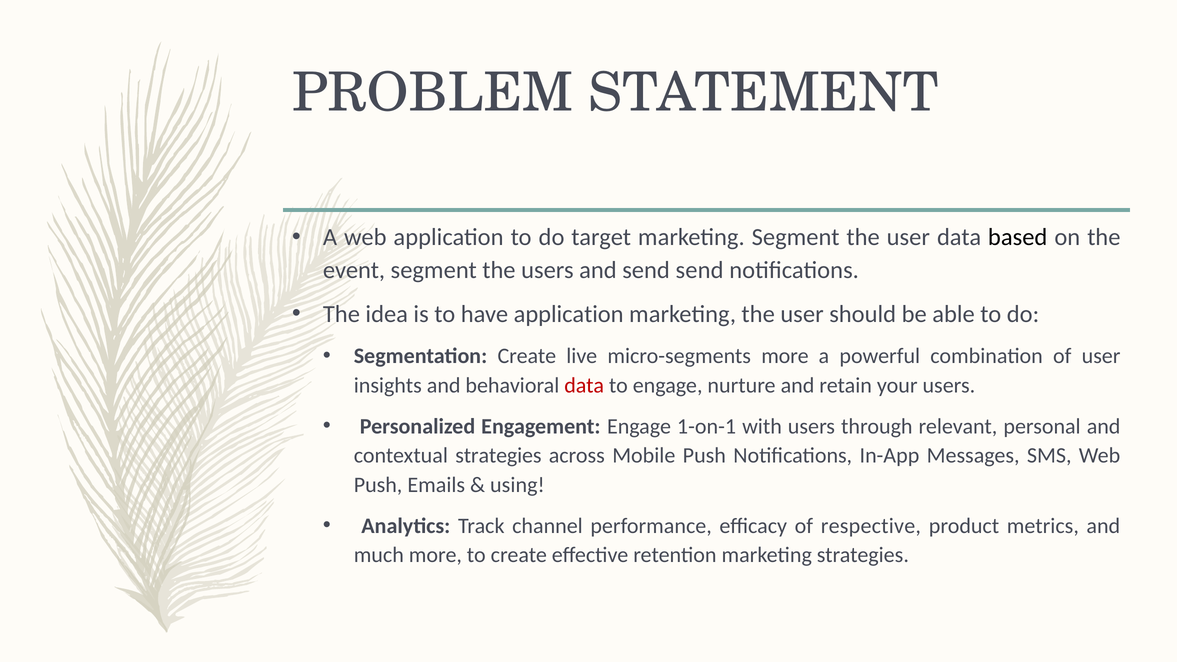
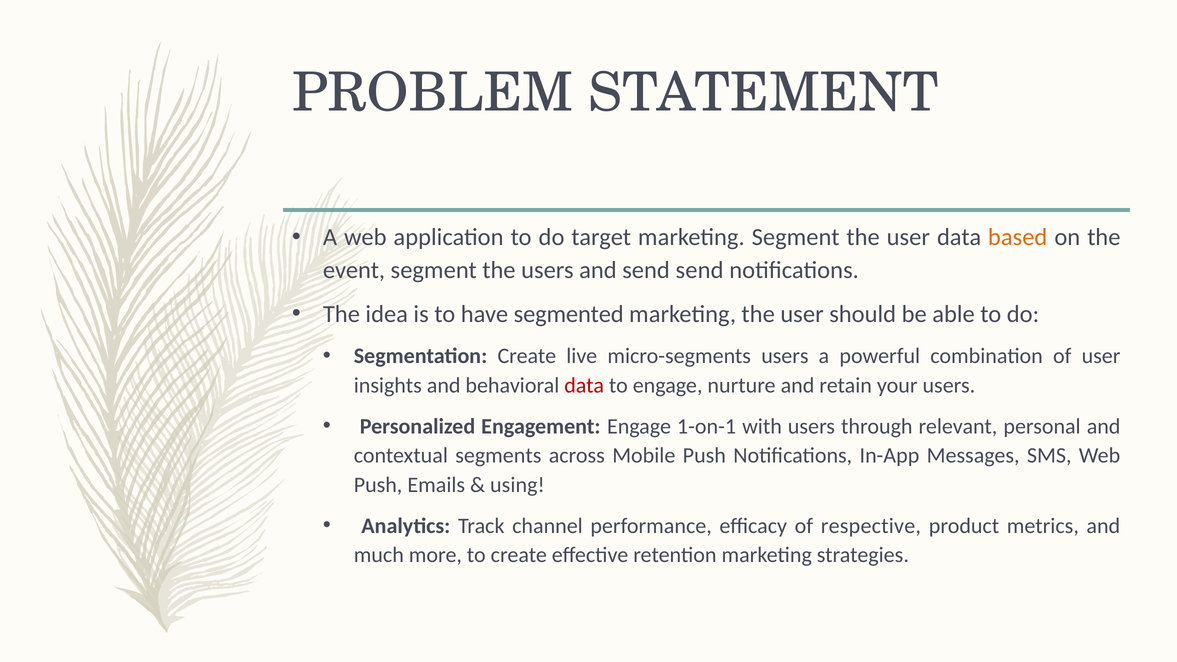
based colour: black -> orange
have application: application -> segmented
micro-segments more: more -> users
contextual strategies: strategies -> segments
